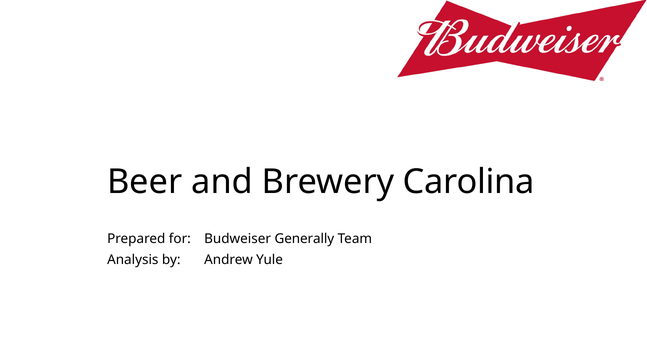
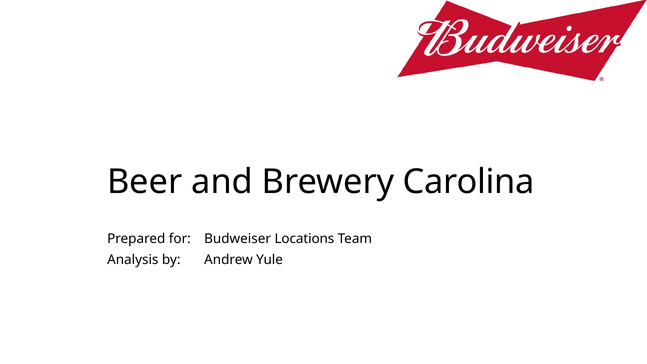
Generally: Generally -> Locations
